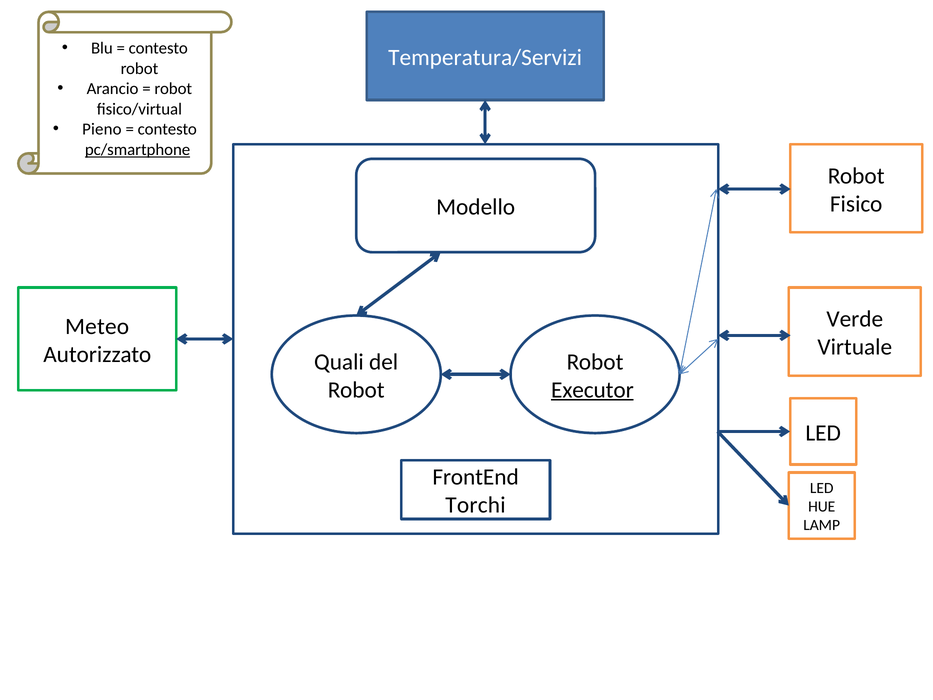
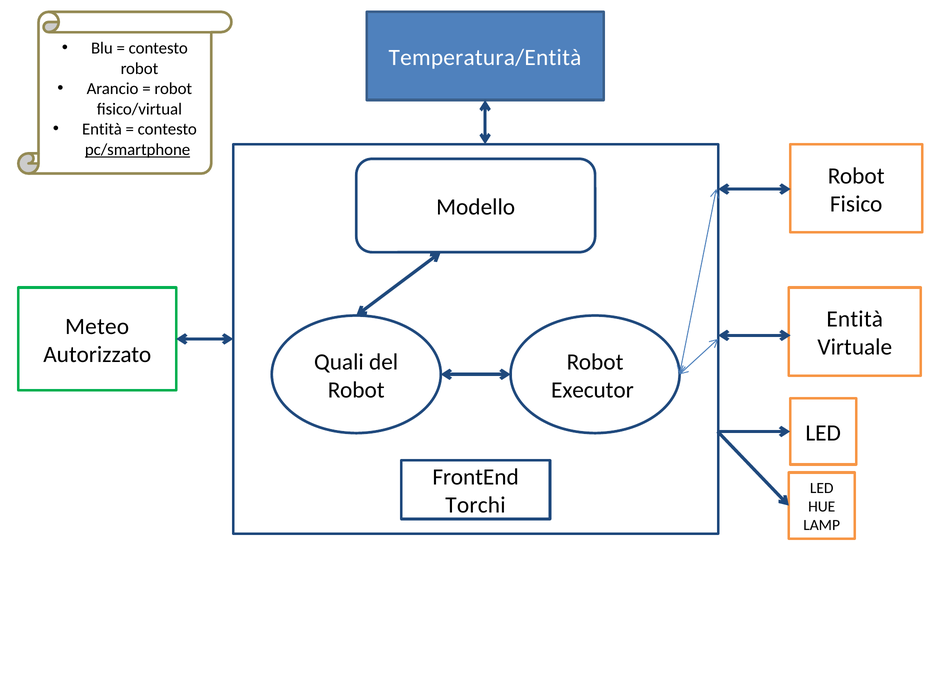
Temperatura/Servizi: Temperatura/Servizi -> Temperatura/Entità
Pieno at (102, 129): Pieno -> Entità
Verde at (855, 319): Verde -> Entità
Executor underline: present -> none
